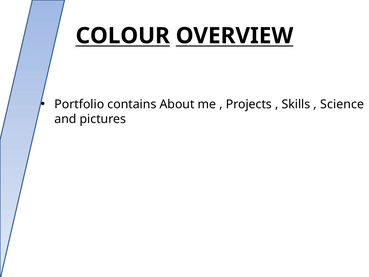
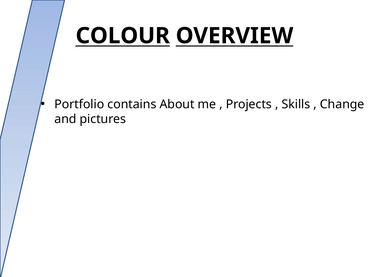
Science: Science -> Change
